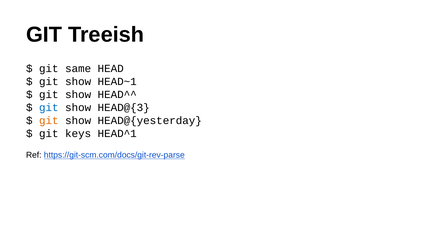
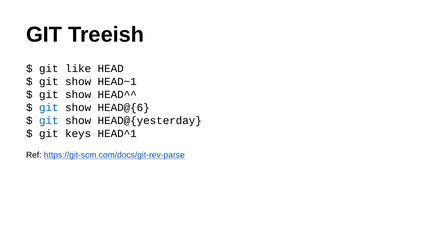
same: same -> like
HEAD@{3: HEAD@{3 -> HEAD@{6
git at (49, 121) colour: orange -> blue
